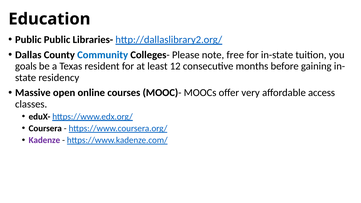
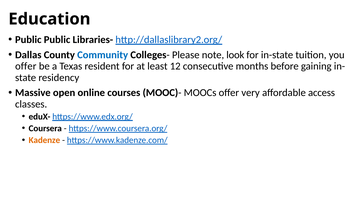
free: free -> look
goals at (26, 66): goals -> offer
Kadenze colour: purple -> orange
